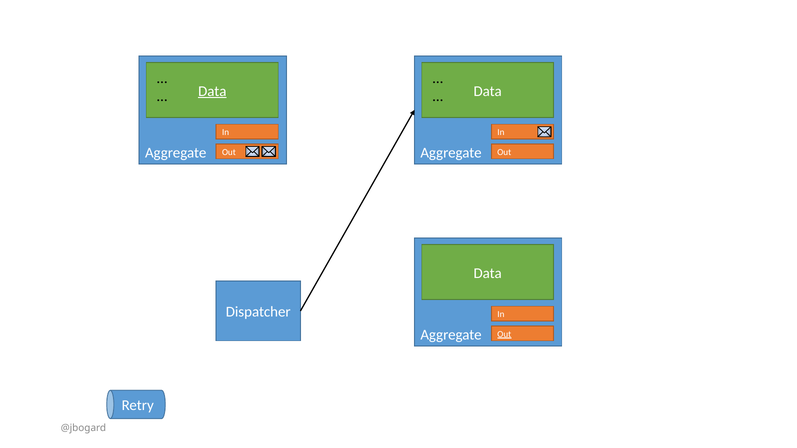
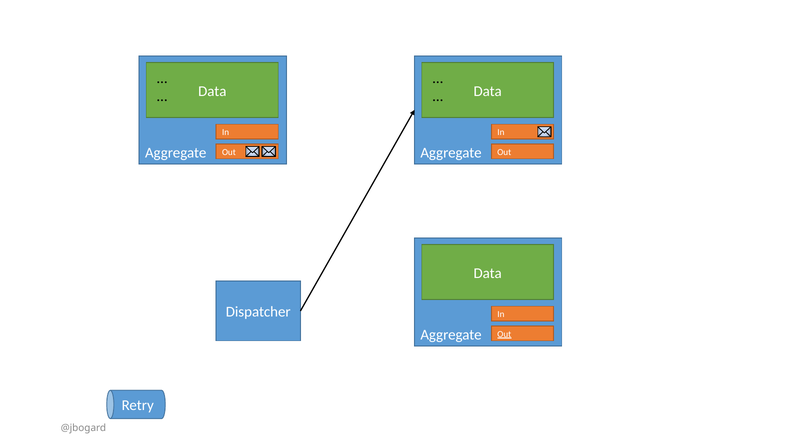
Data at (212, 91) underline: present -> none
